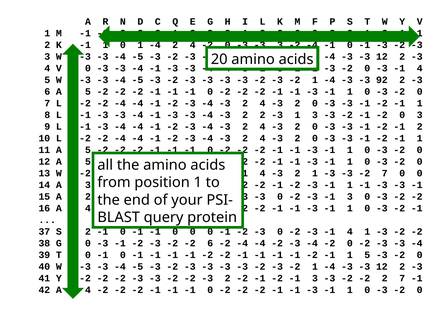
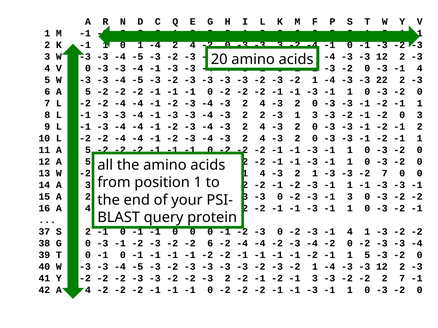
92: 92 -> 22
